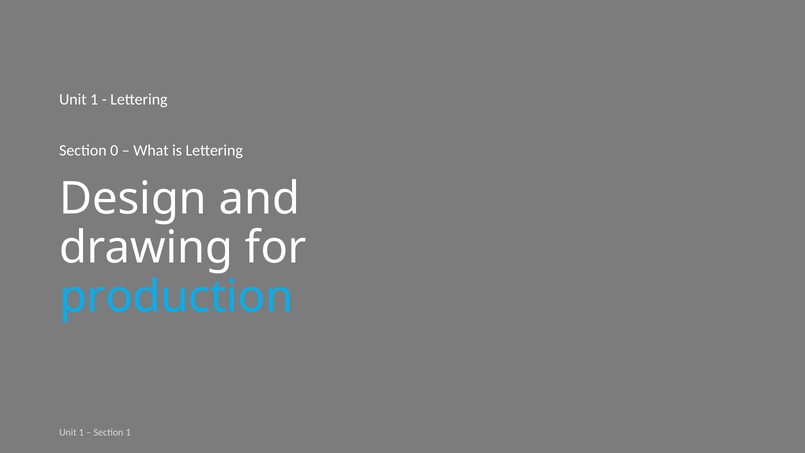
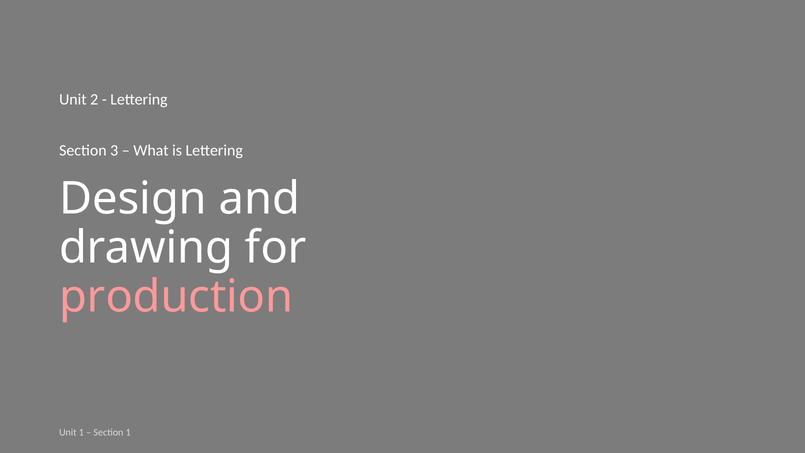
1 at (94, 99): 1 -> 2
0: 0 -> 3
production colour: light blue -> pink
